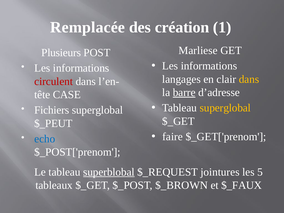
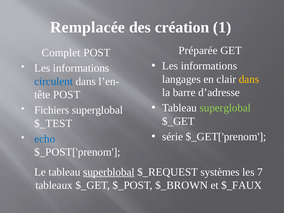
Marliese: Marliese -> Préparée
Plusieurs: Plusieurs -> Complet
circulent colour: red -> blue
barre underline: present -> none
CASE at (67, 95): CASE -> POST
superglobal at (225, 108) colour: yellow -> light green
$_PEUT: $_PEUT -> $_TEST
faire: faire -> série
jointures: jointures -> systèmes
5: 5 -> 7
